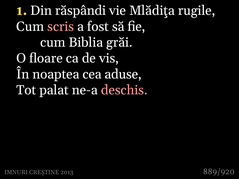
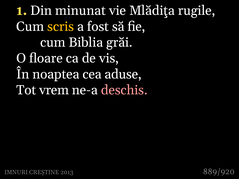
răspândi: răspândi -> minunat
scris colour: pink -> yellow
palat: palat -> vrem
